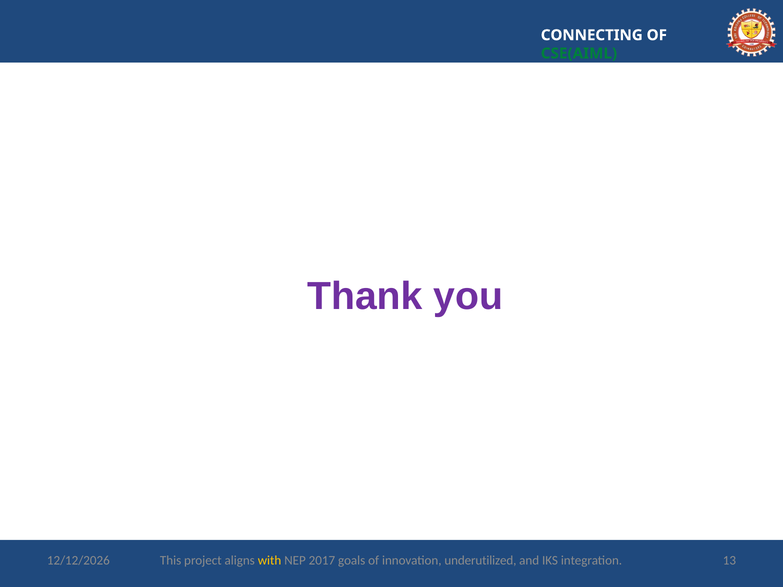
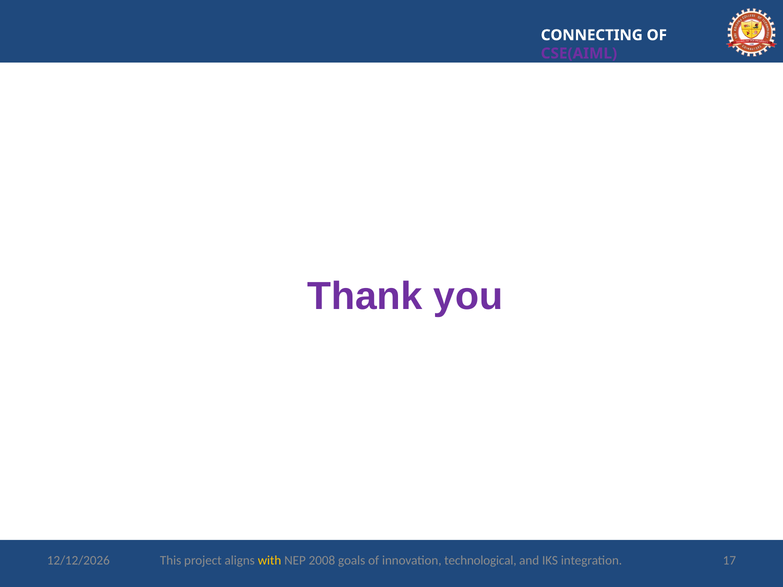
CSE(AIML colour: green -> purple
2017: 2017 -> 2008
underutilized: underutilized -> technological
13: 13 -> 17
